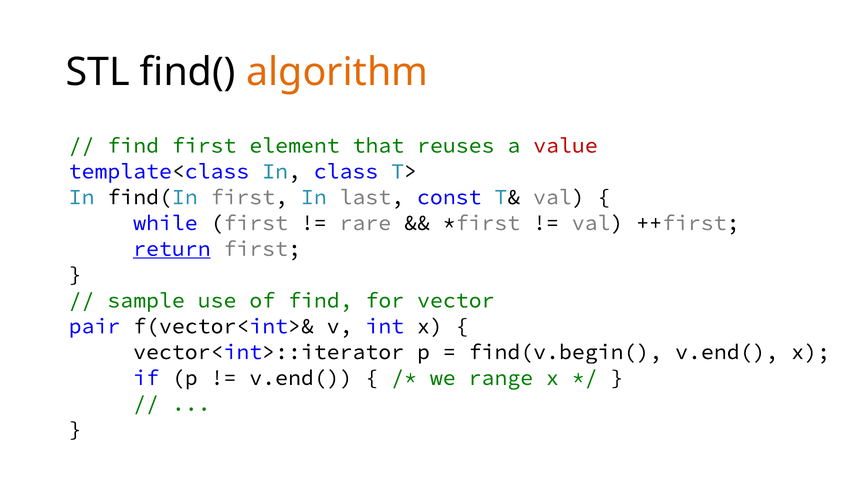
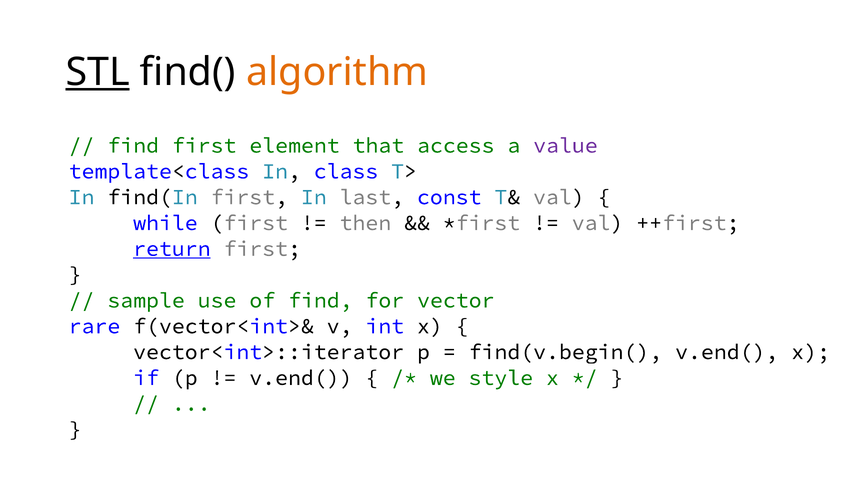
STL underline: none -> present
reuses: reuses -> access
value colour: red -> purple
rare: rare -> then
pair: pair -> rare
range: range -> style
